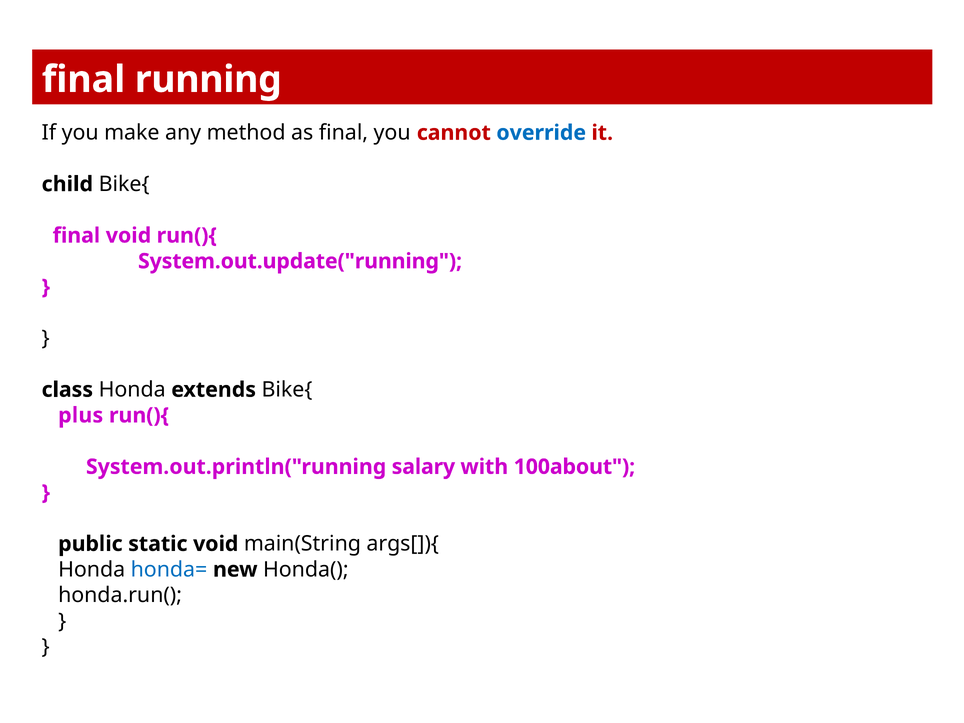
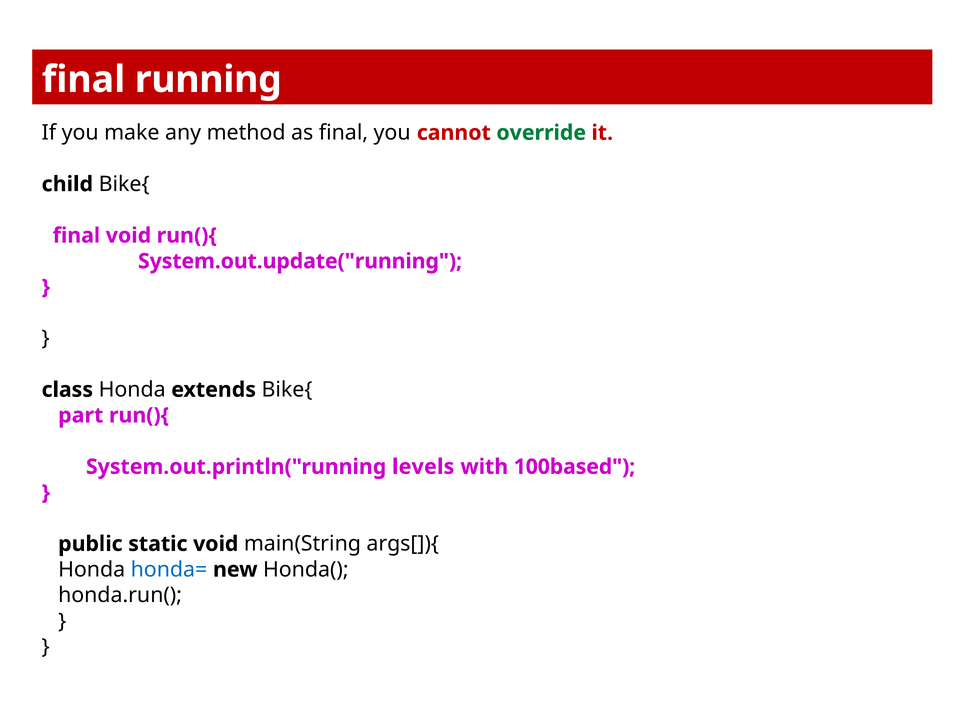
override colour: blue -> green
plus: plus -> part
salary: salary -> levels
100about: 100about -> 100based
